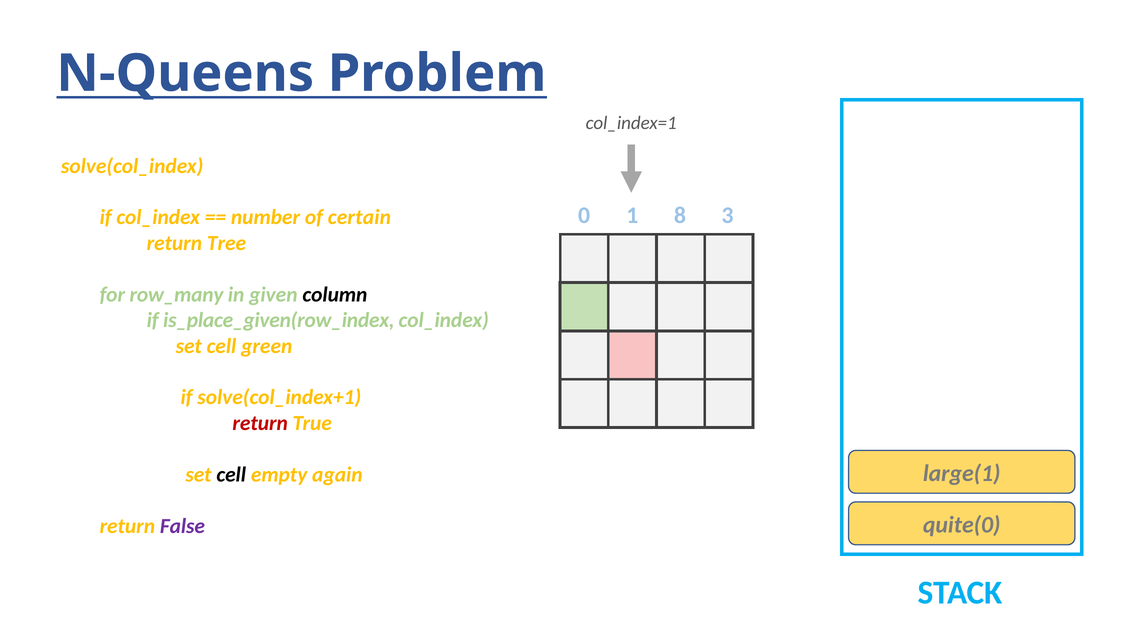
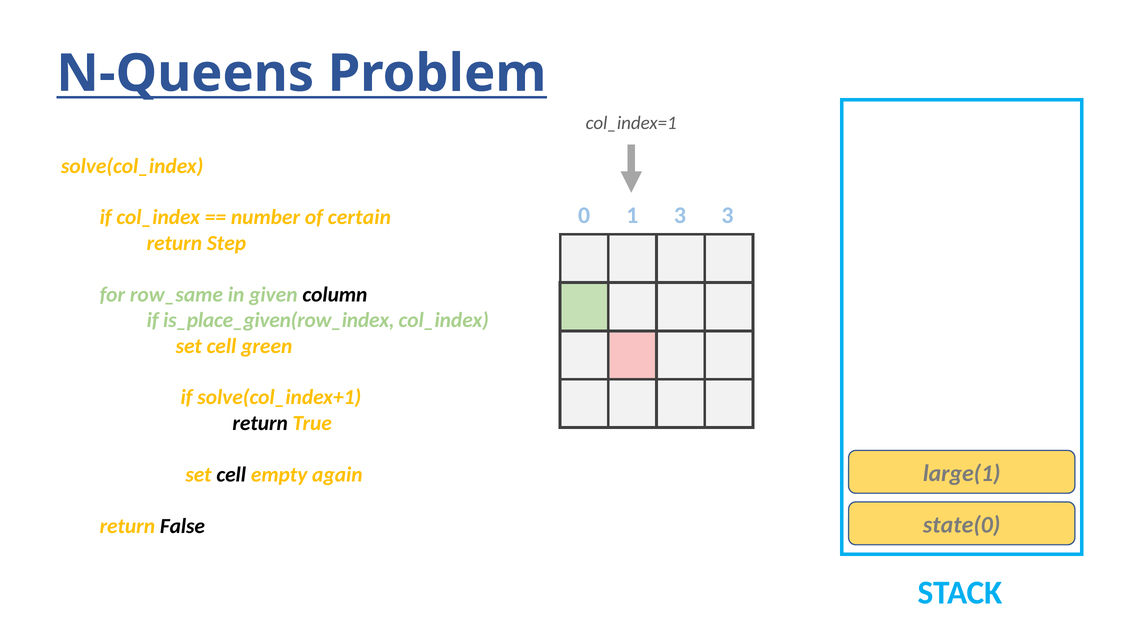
1 8: 8 -> 3
Tree: Tree -> Step
row_many: row_many -> row_same
return at (260, 423) colour: red -> black
quite(0: quite(0 -> state(0
False colour: purple -> black
